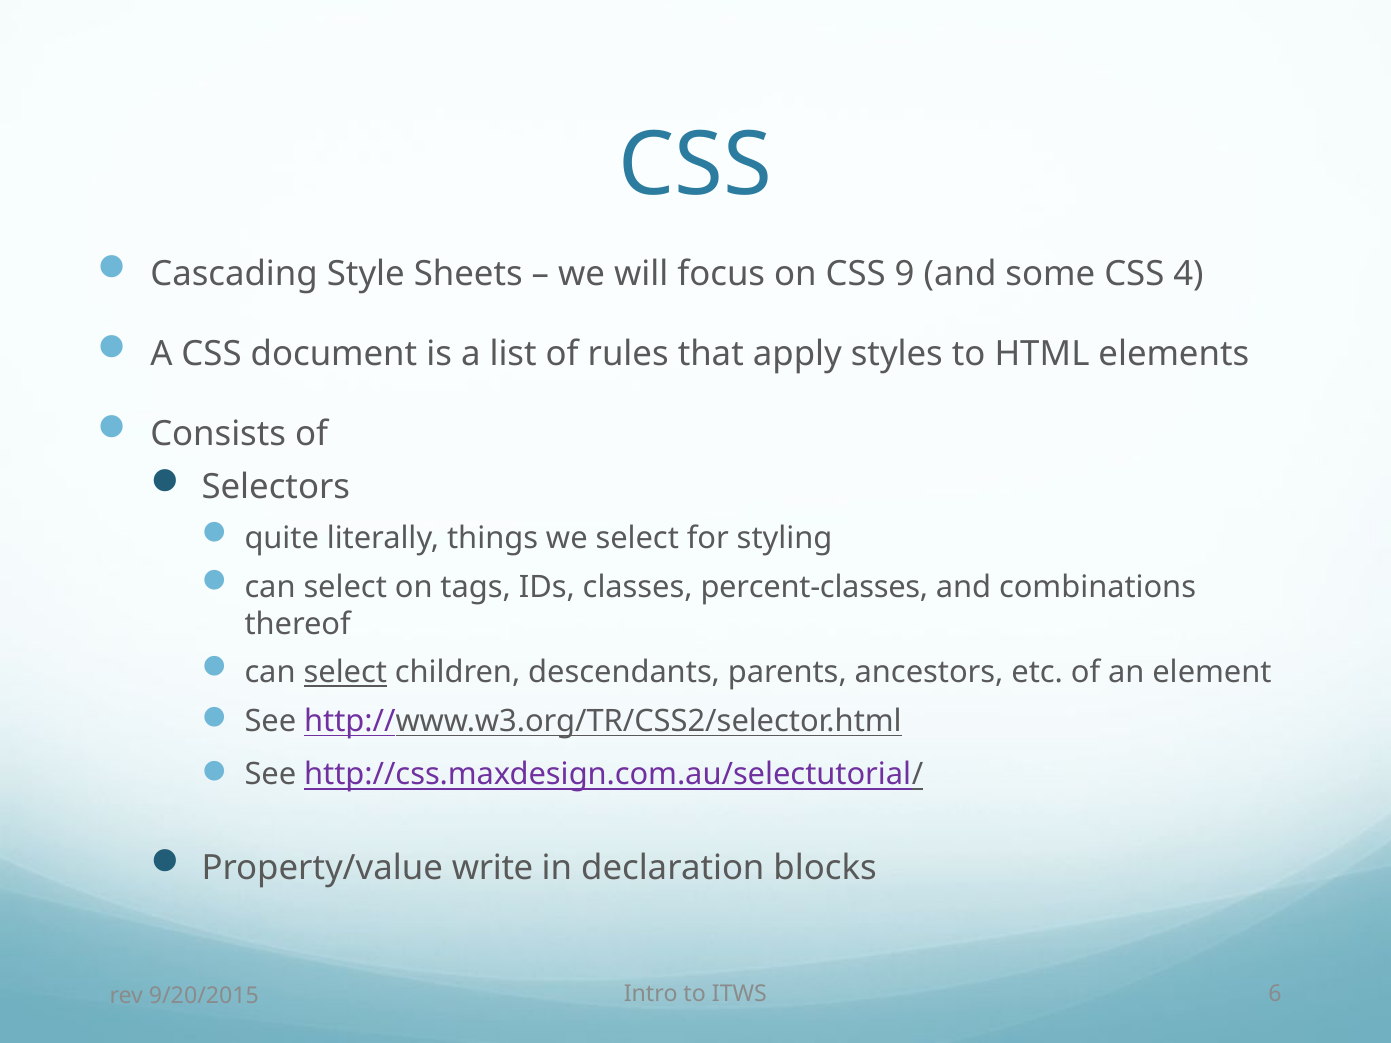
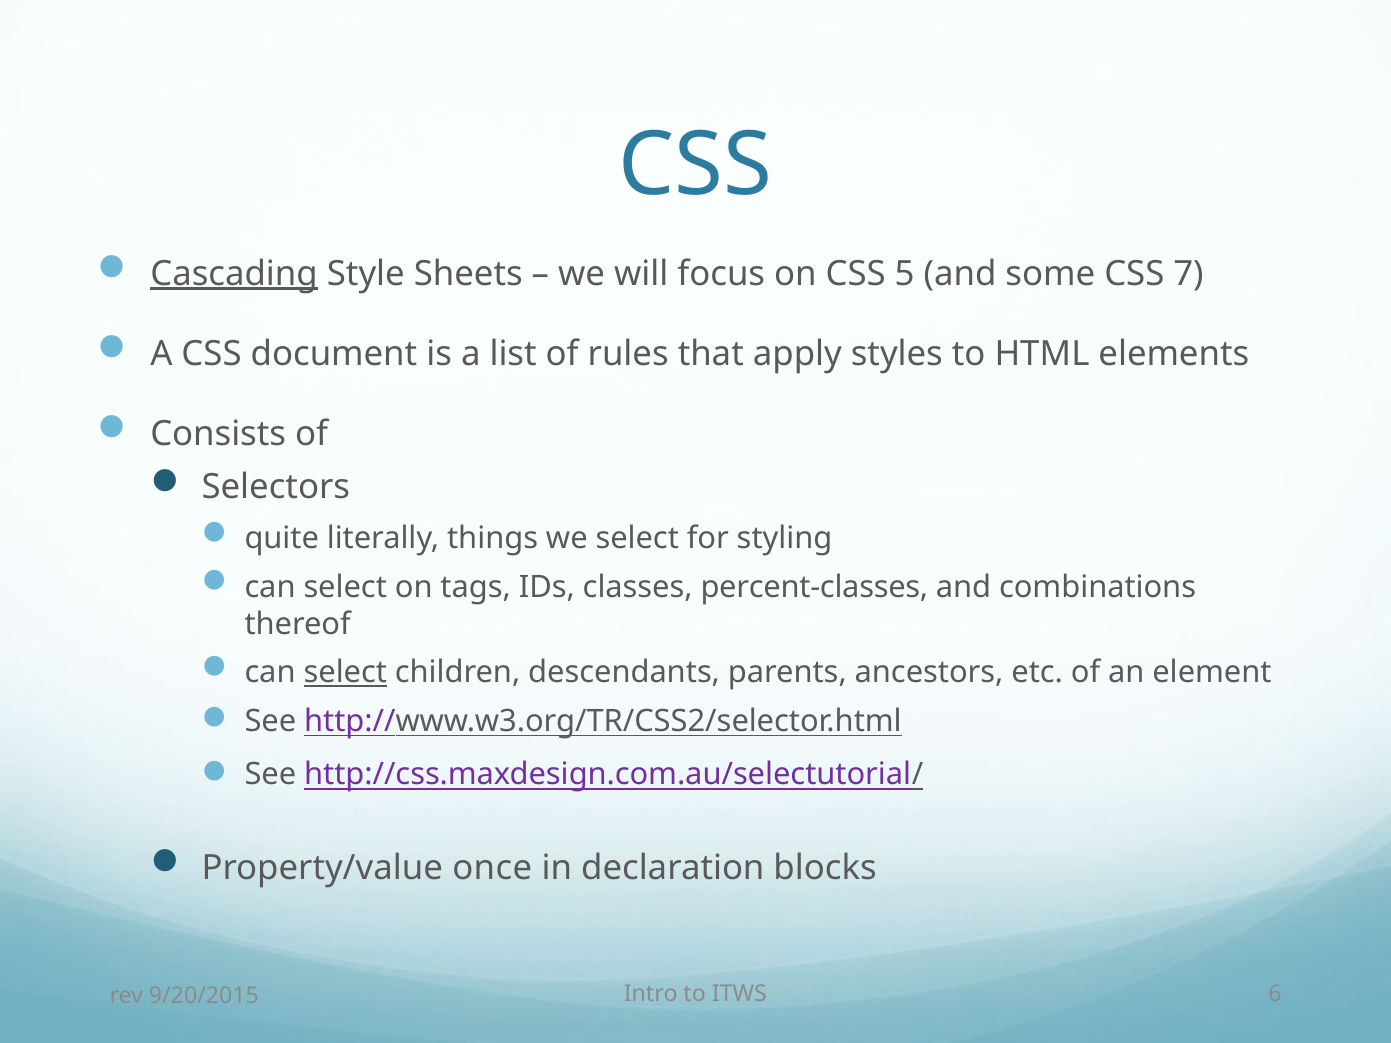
Cascading underline: none -> present
9: 9 -> 5
4: 4 -> 7
write: write -> once
